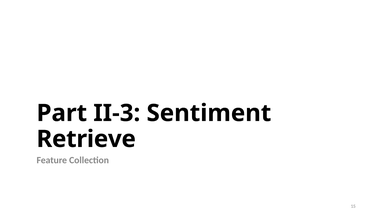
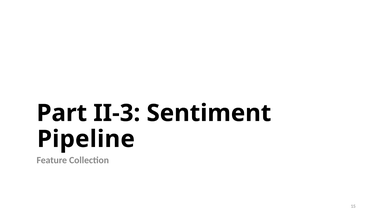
Retrieve: Retrieve -> Pipeline
